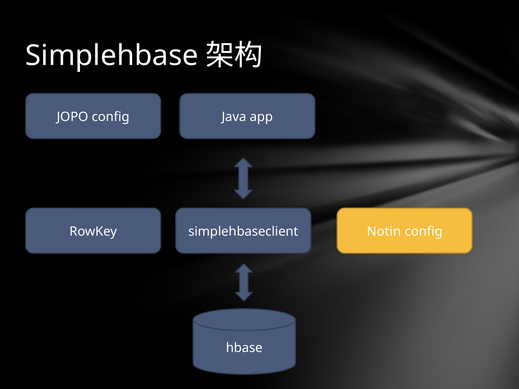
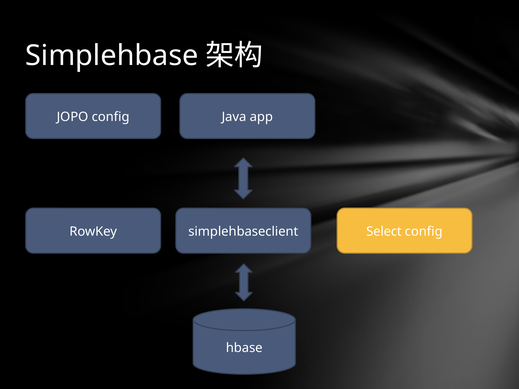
Notin: Notin -> Select
